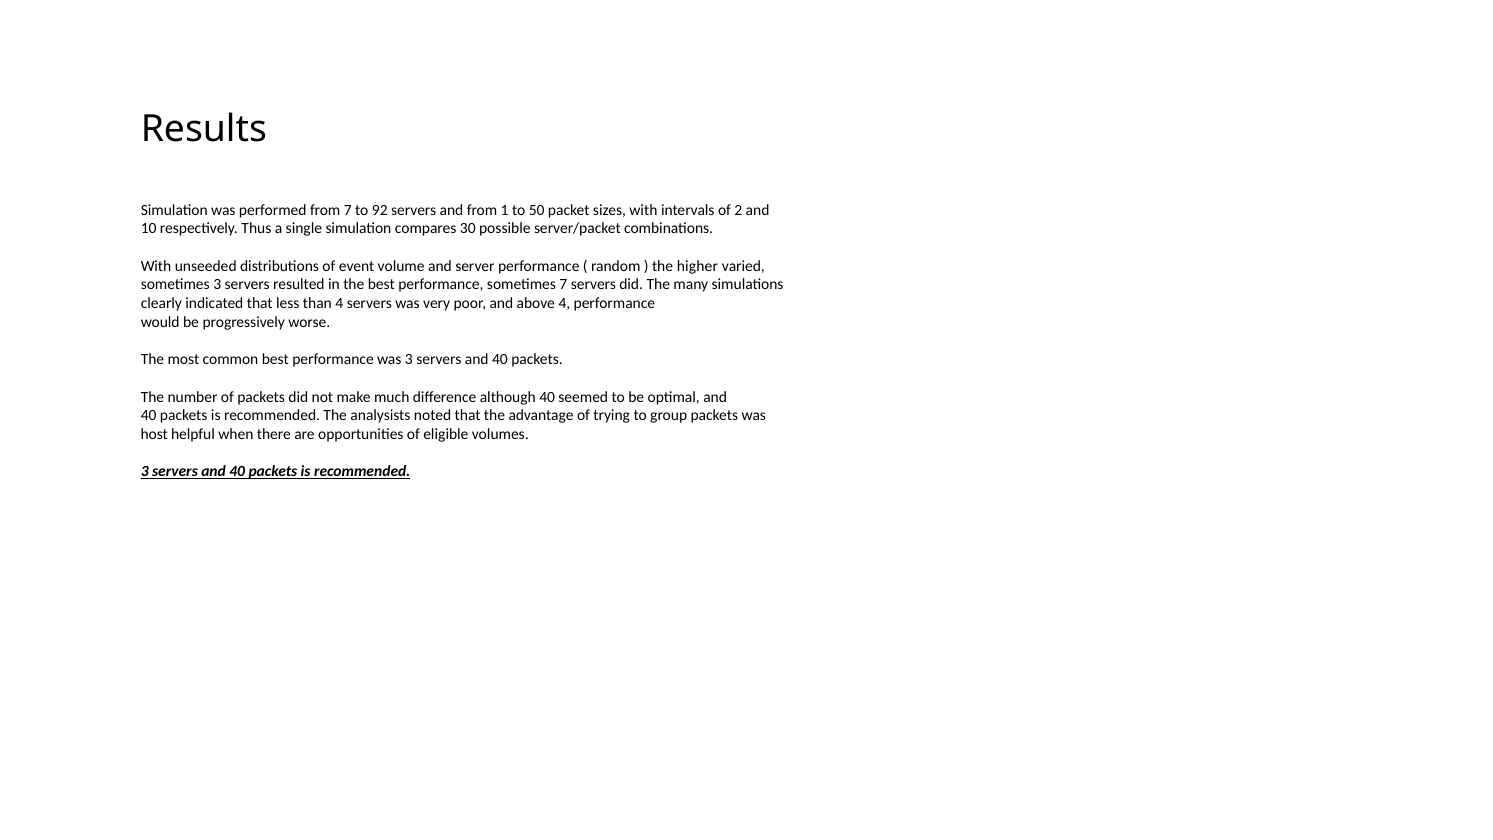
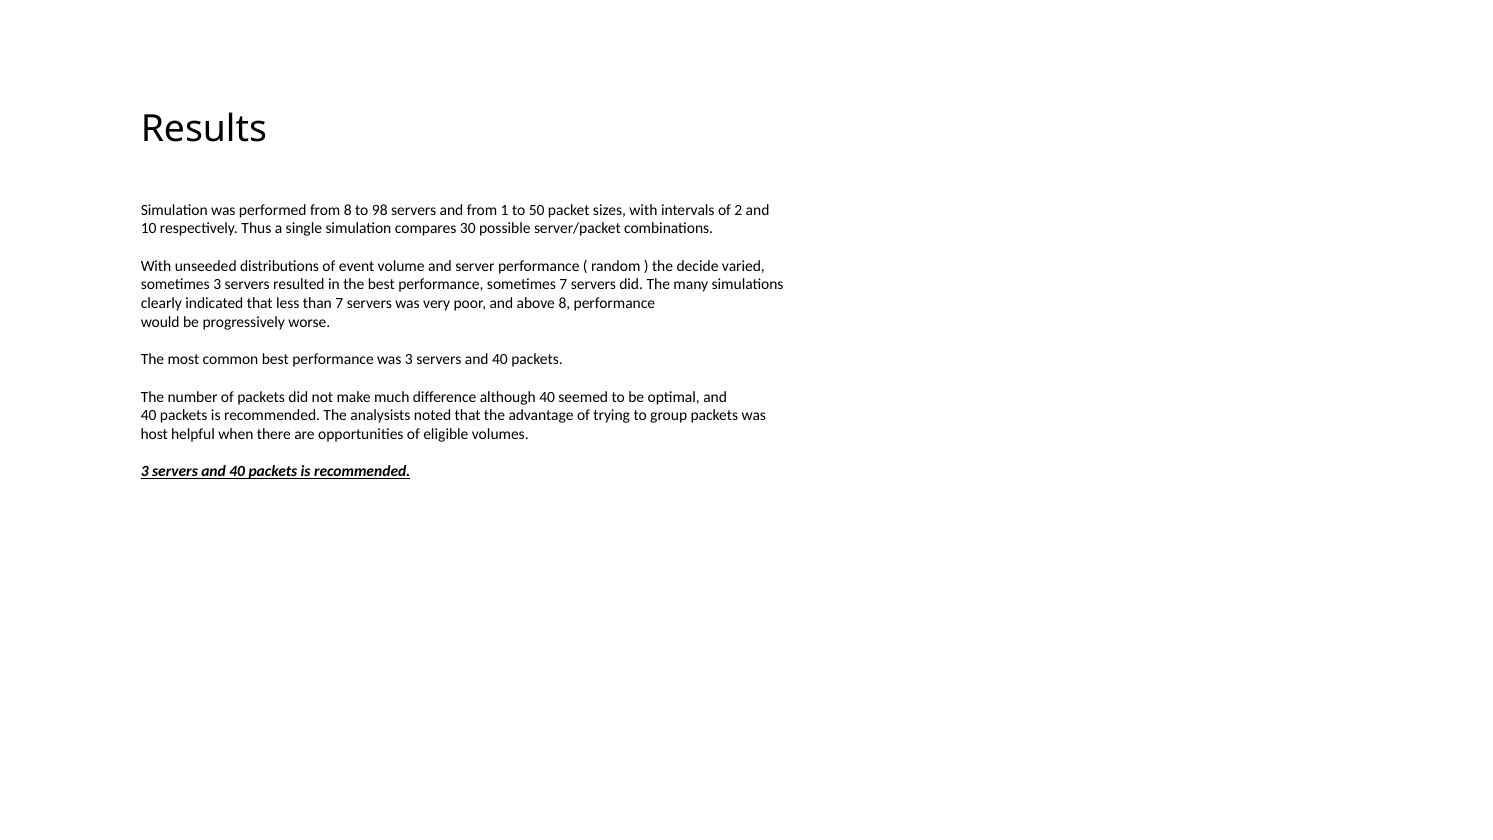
from 7: 7 -> 8
92: 92 -> 98
higher: higher -> decide
than 4: 4 -> 7
above 4: 4 -> 8
